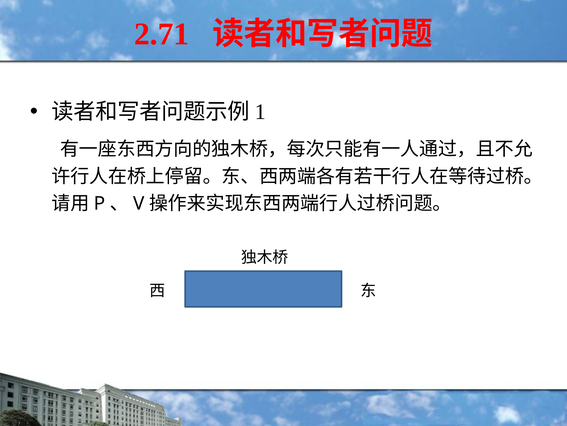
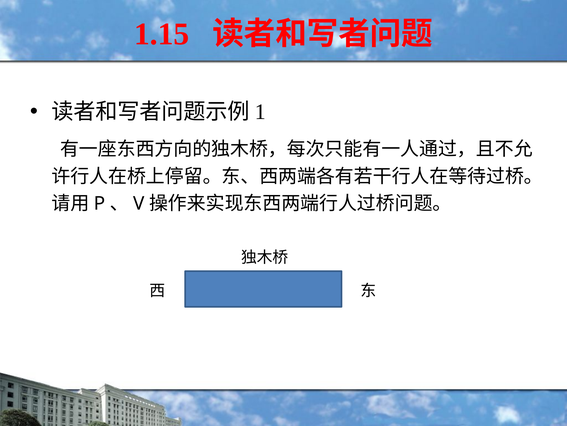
2.71: 2.71 -> 1.15
